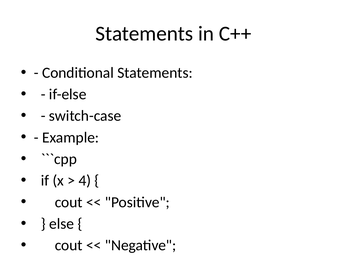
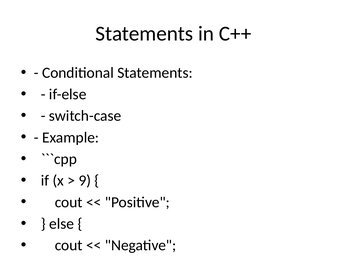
4: 4 -> 9
